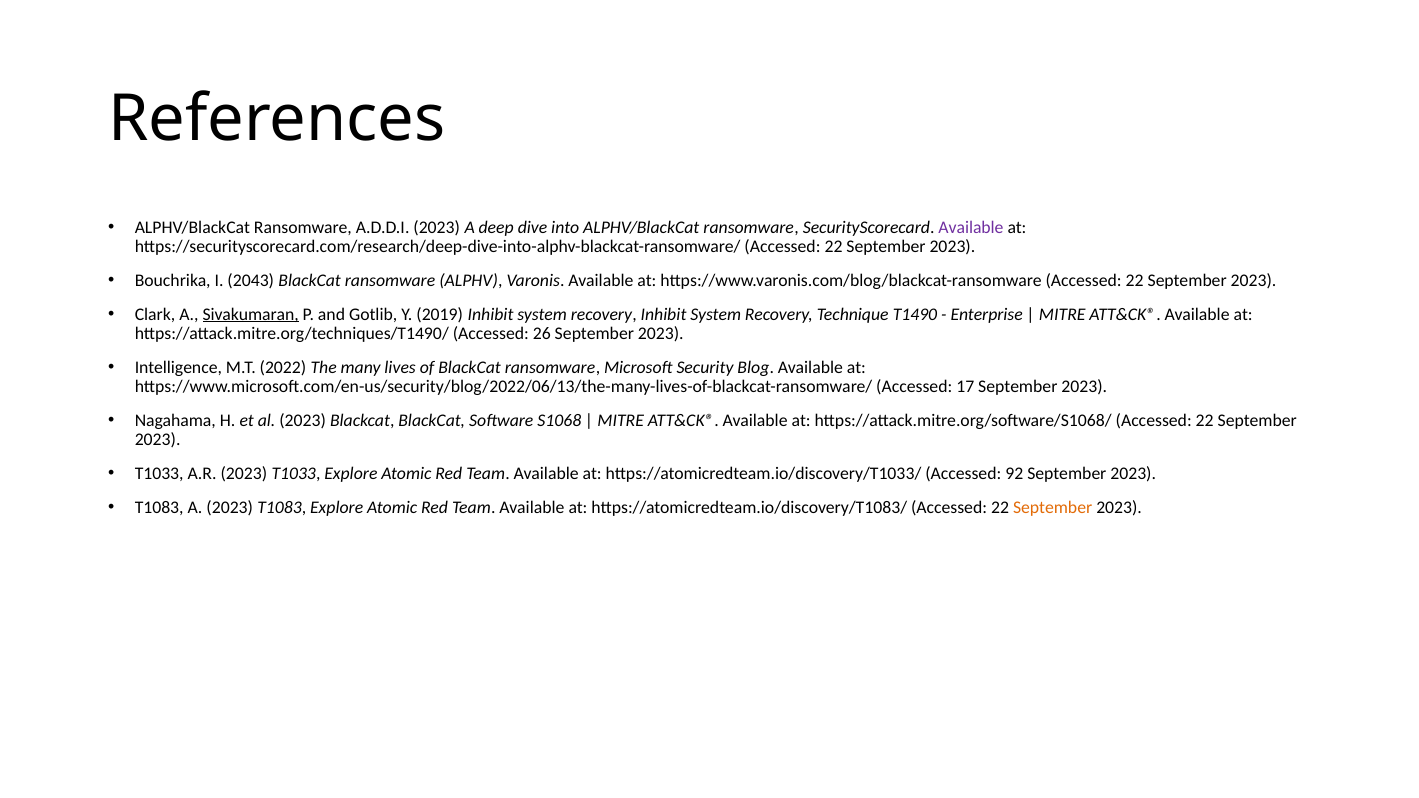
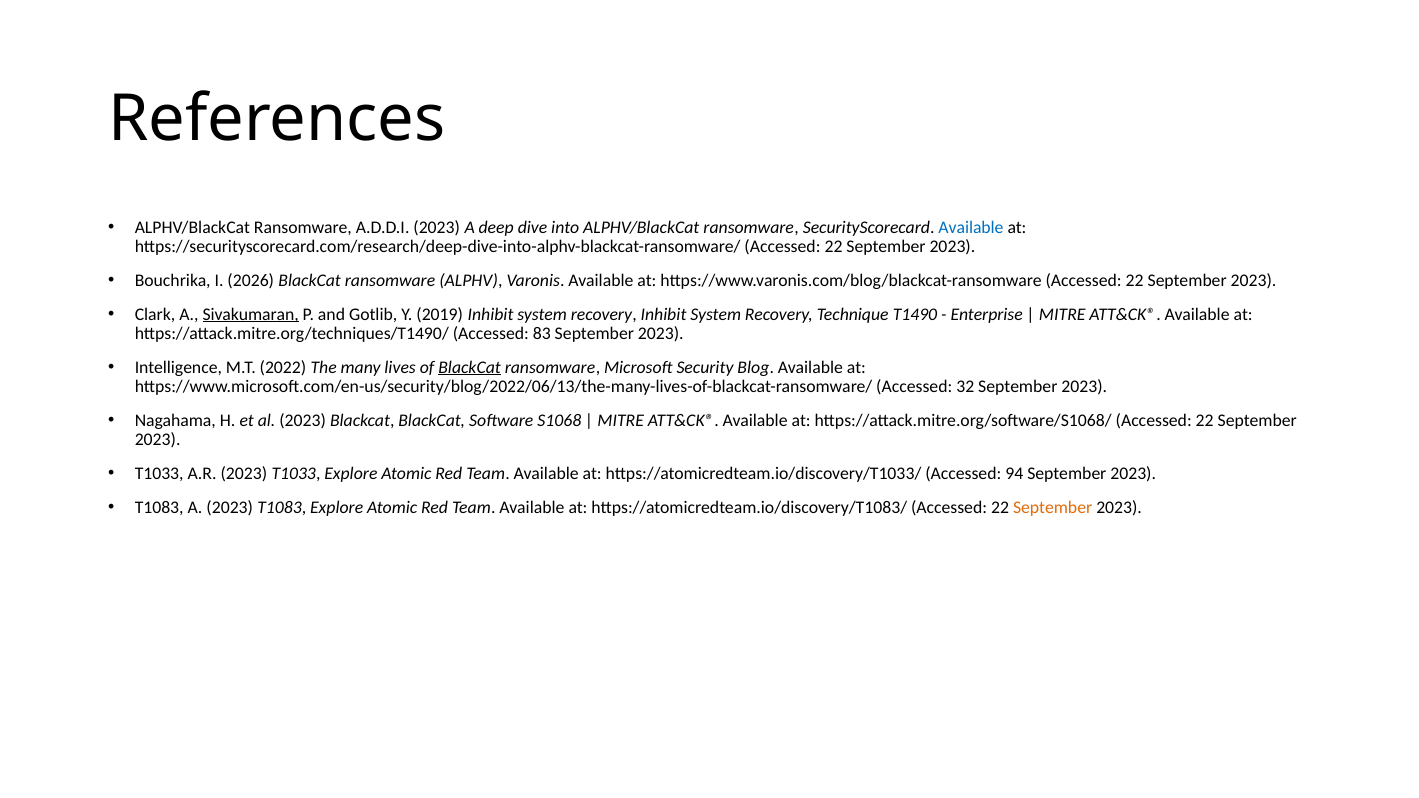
Available at (971, 227) colour: purple -> blue
2043: 2043 -> 2026
26: 26 -> 83
BlackCat at (470, 367) underline: none -> present
17: 17 -> 32
92: 92 -> 94
